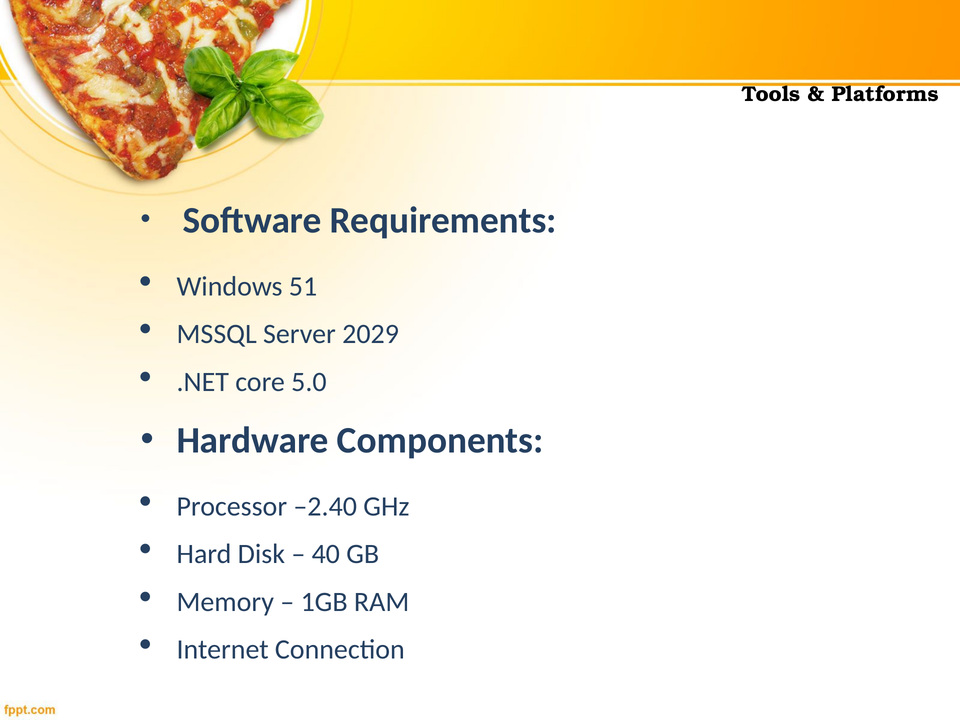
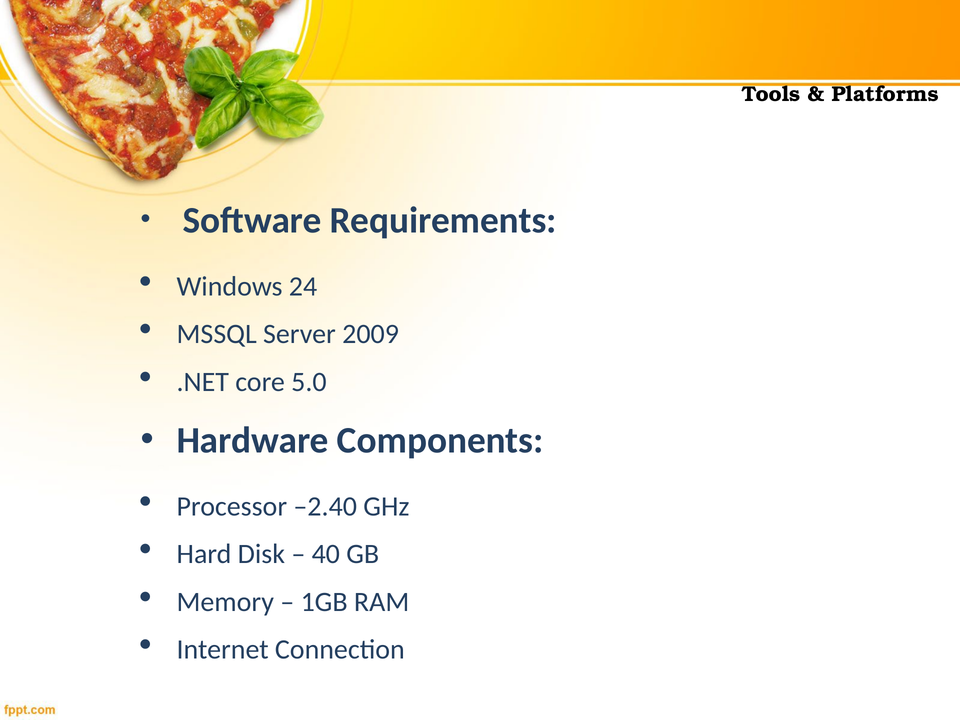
51: 51 -> 24
2029: 2029 -> 2009
